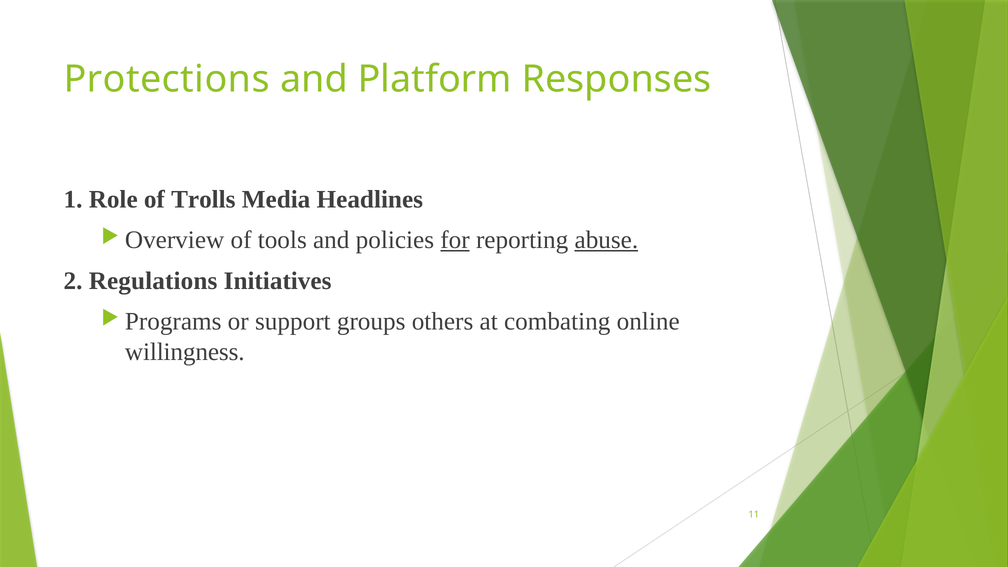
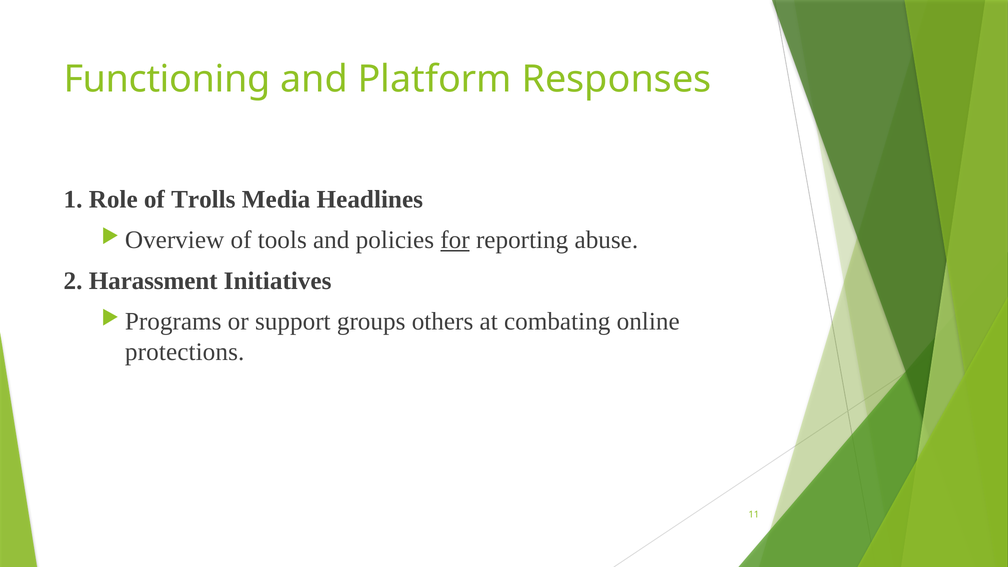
Protections: Protections -> Functioning
abuse underline: present -> none
Regulations: Regulations -> Harassment
willingness: willingness -> protections
